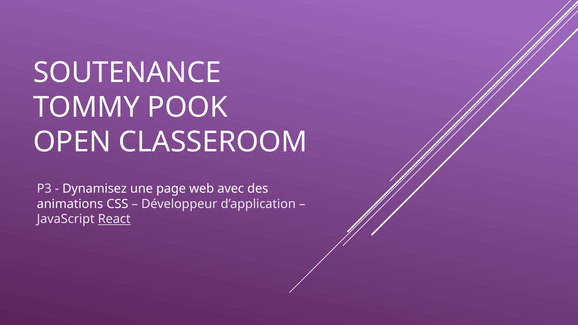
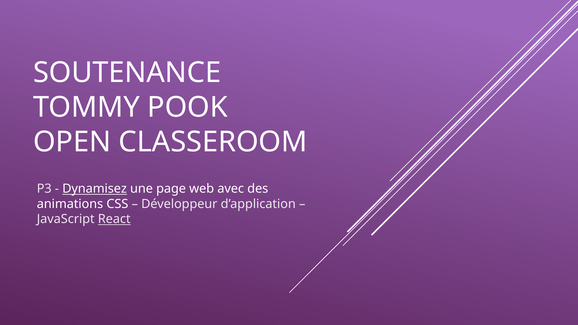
Dynamisez underline: none -> present
